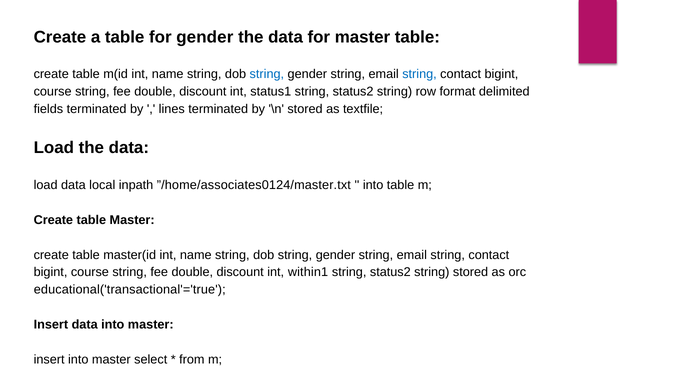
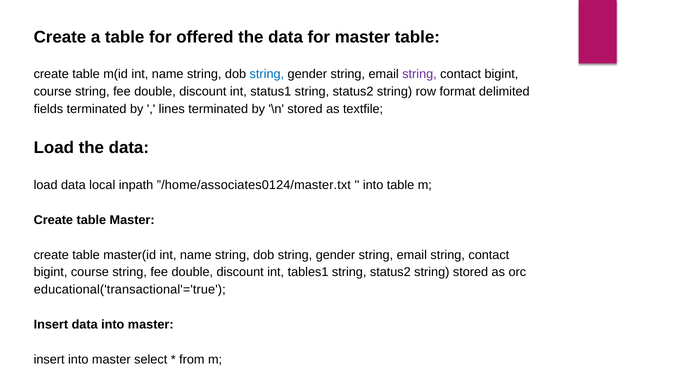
for gender: gender -> offered
string at (420, 74) colour: blue -> purple
within1: within1 -> tables1
